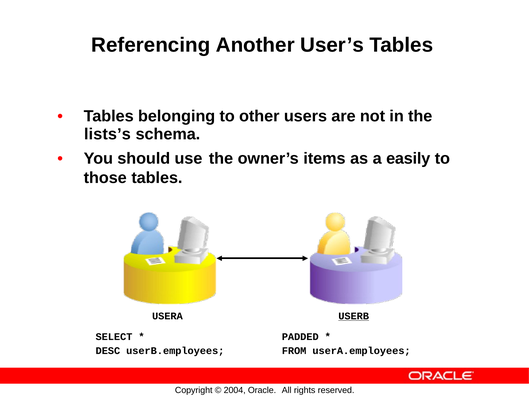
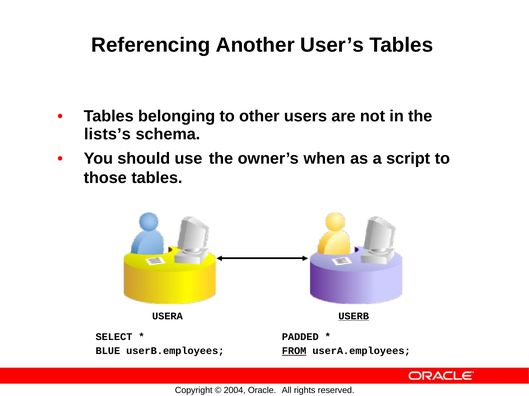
items: items -> when
easily: easily -> script
DESC: DESC -> BLUE
FROM underline: none -> present
